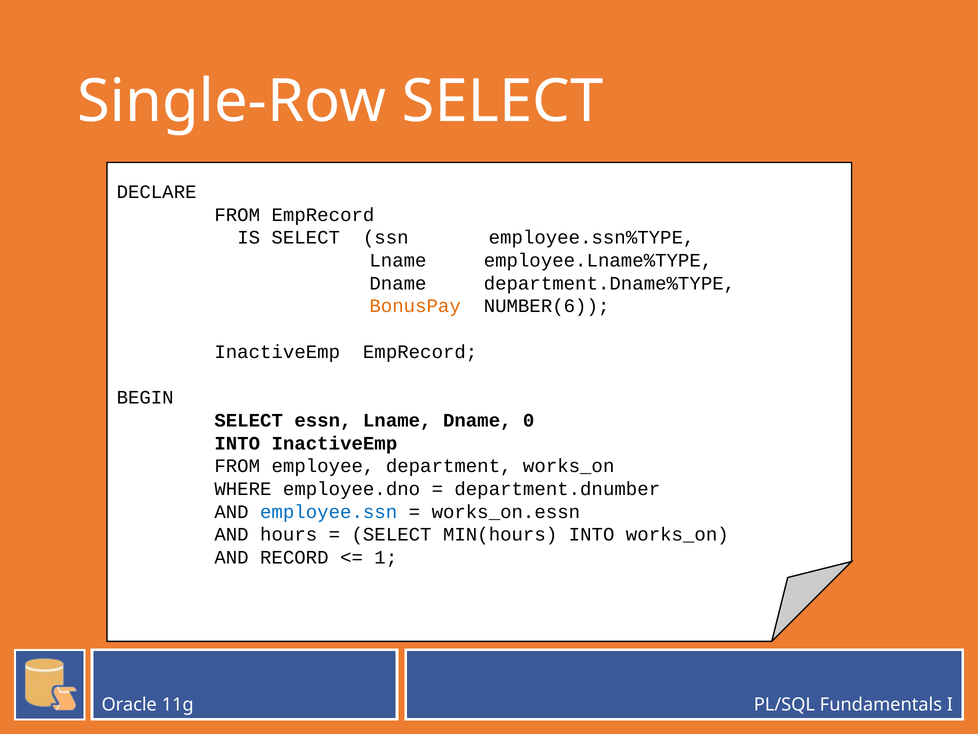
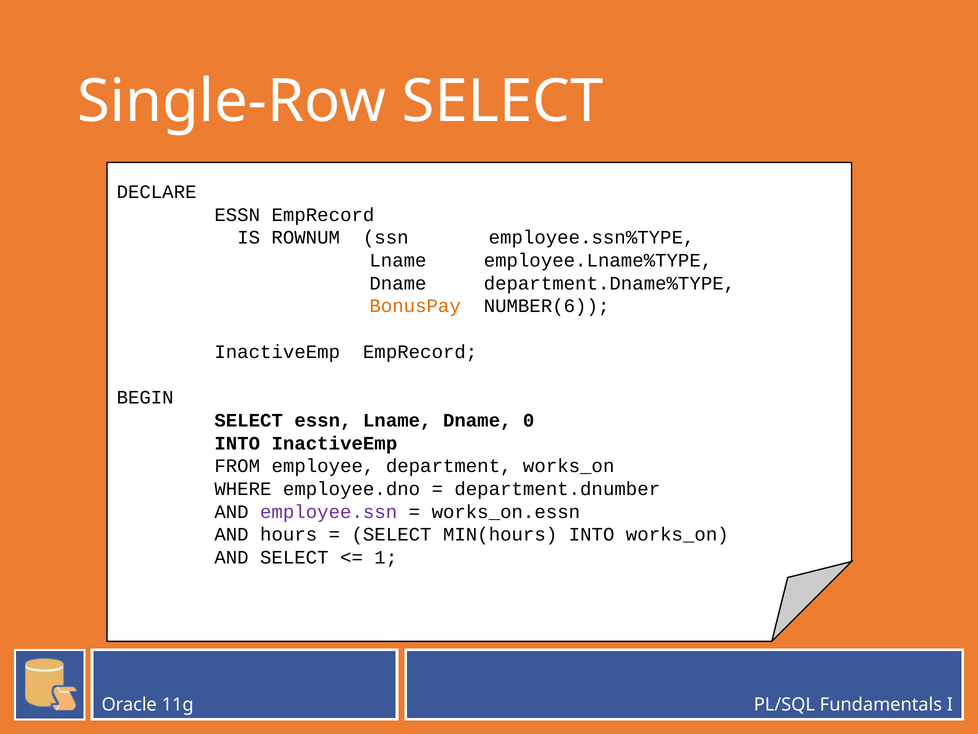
FROM at (237, 215): FROM -> ESSN
IS SELECT: SELECT -> ROWNUM
employee.ssn colour: blue -> purple
AND RECORD: RECORD -> SELECT
